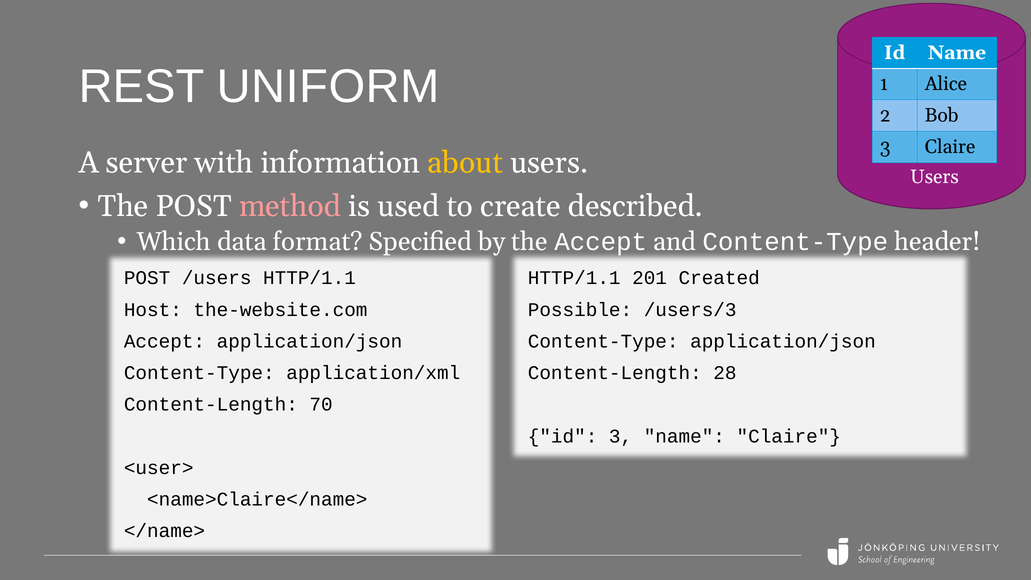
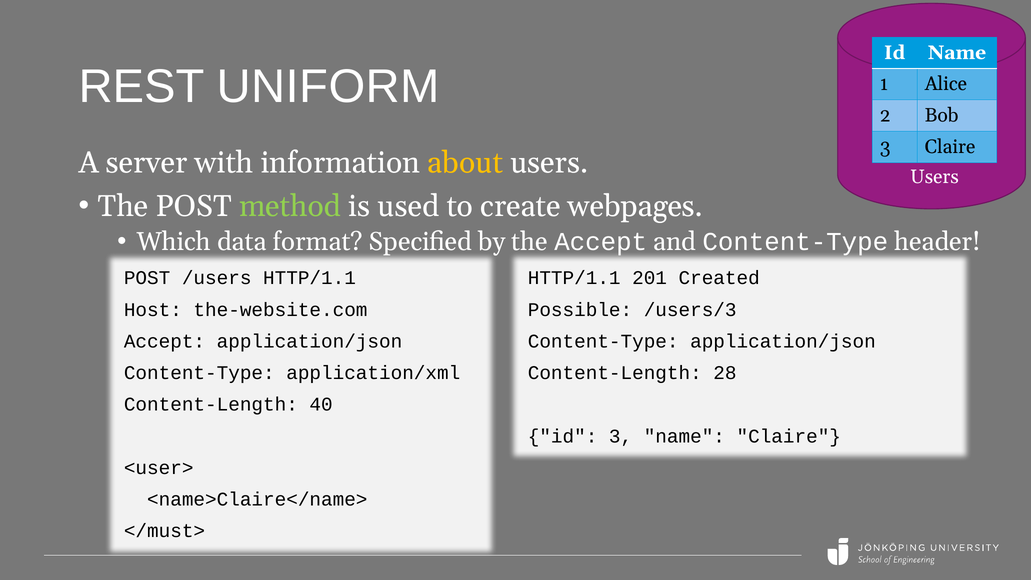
method colour: pink -> light green
described: described -> webpages
70: 70 -> 40
</name>: </name> -> </must>
